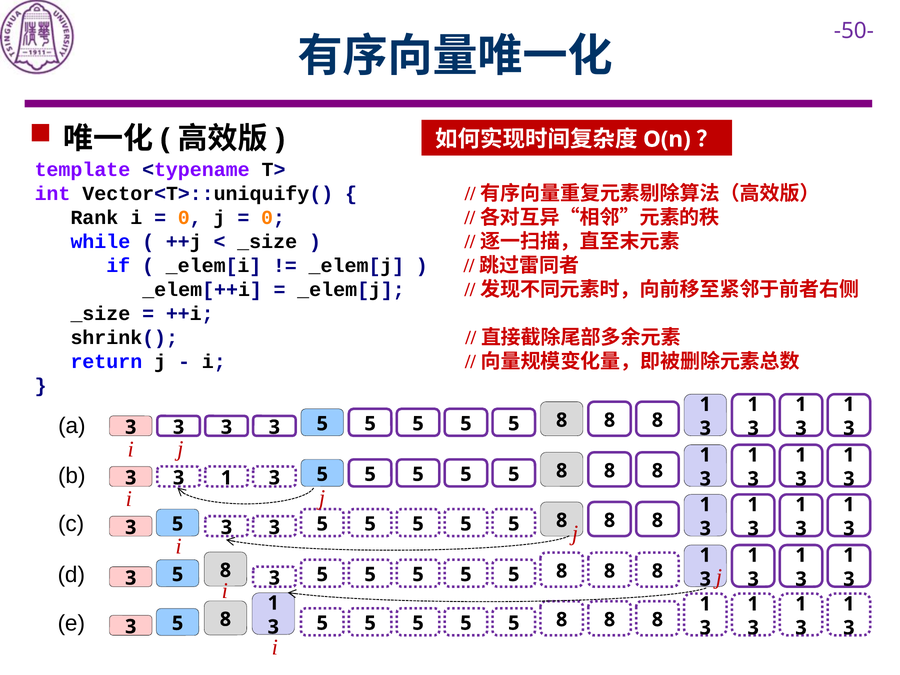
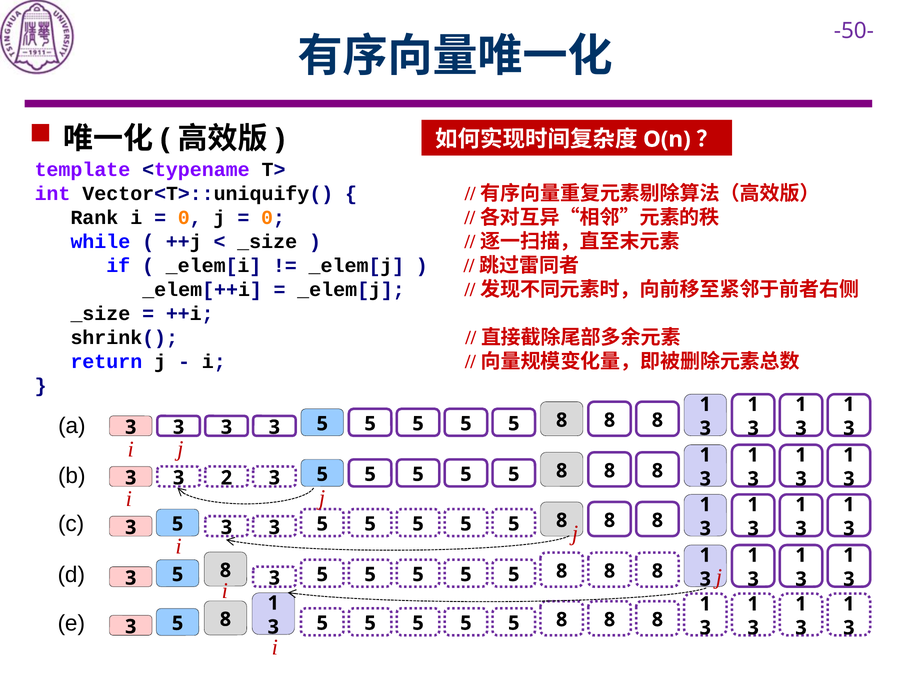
1 at (226, 478): 1 -> 2
